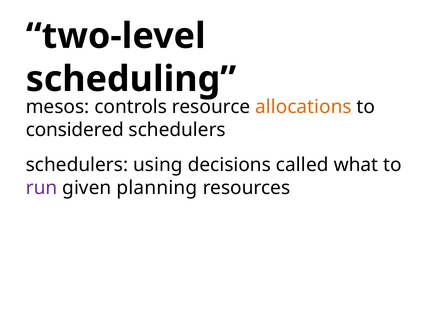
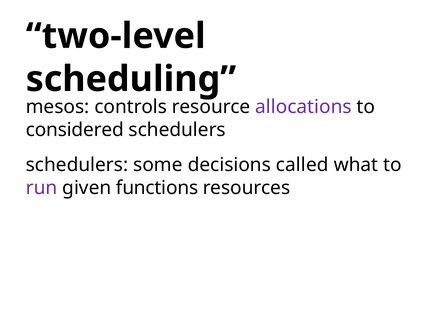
allocations colour: orange -> purple
using: using -> some
planning: planning -> functions
